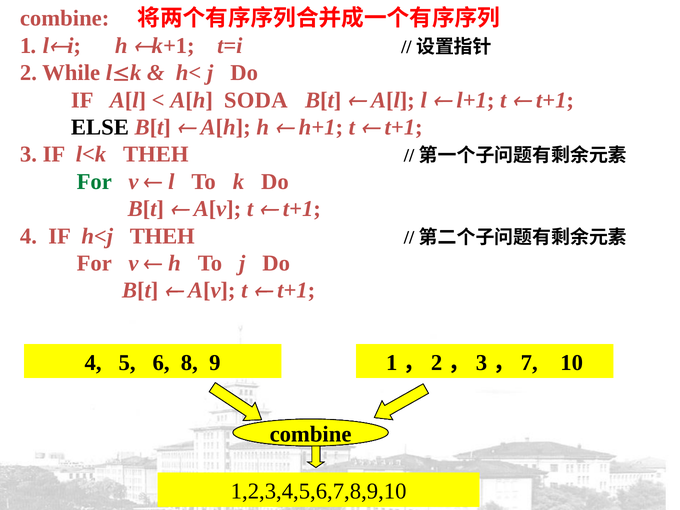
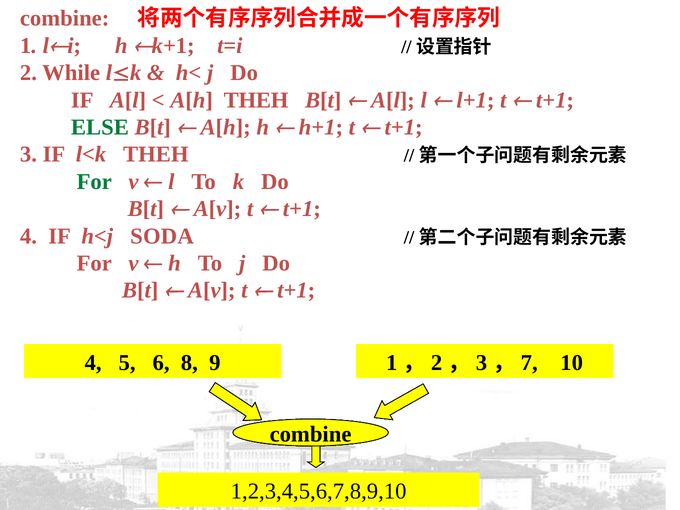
A[h SODA: SODA -> THEH
ELSE colour: black -> green
h<j THEH: THEH -> SODA
